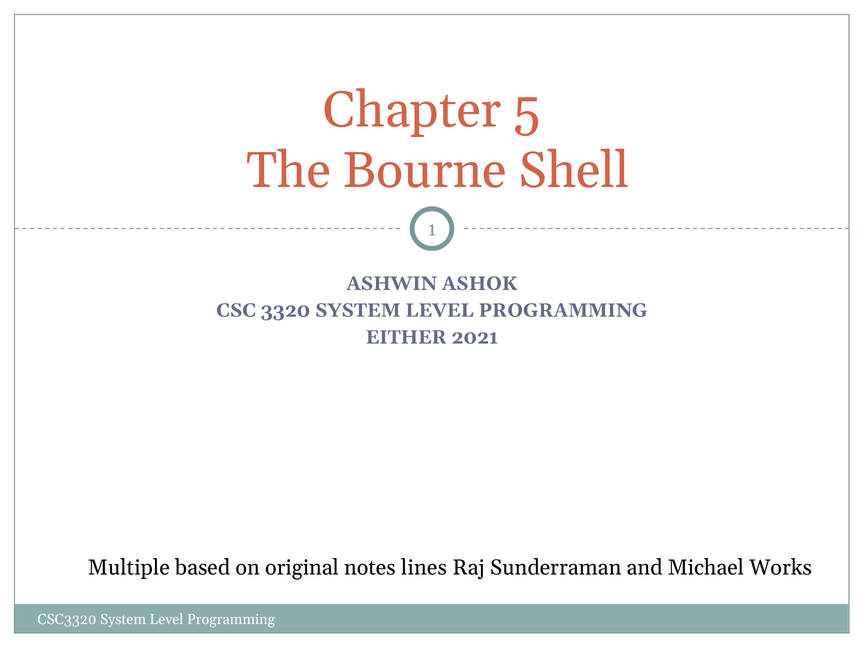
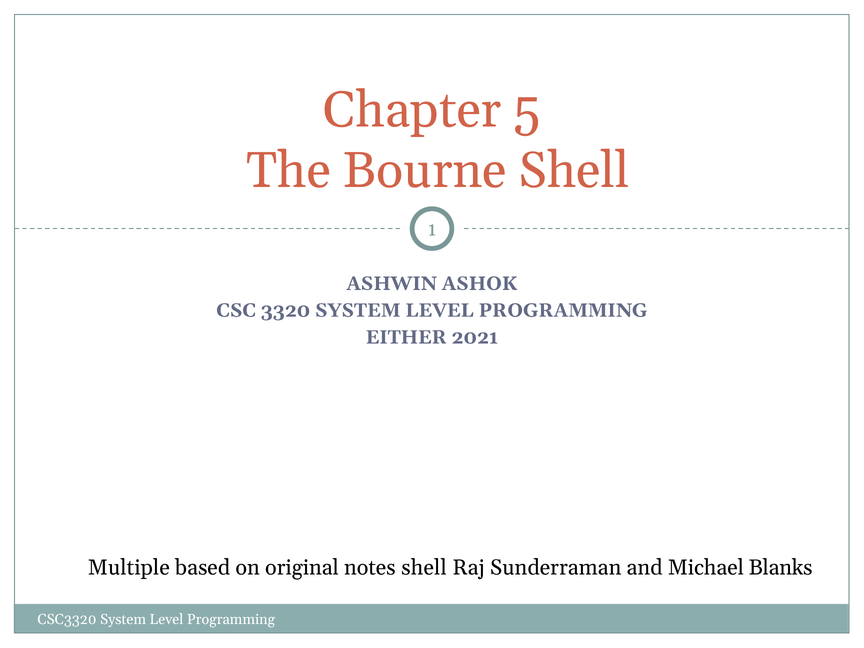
notes lines: lines -> shell
Works: Works -> Blanks
